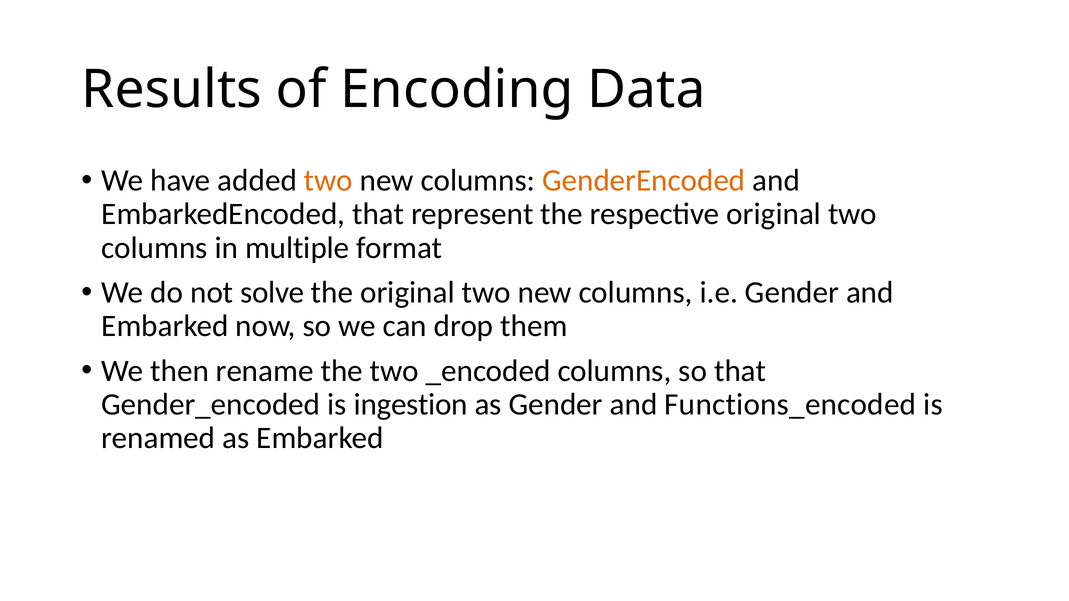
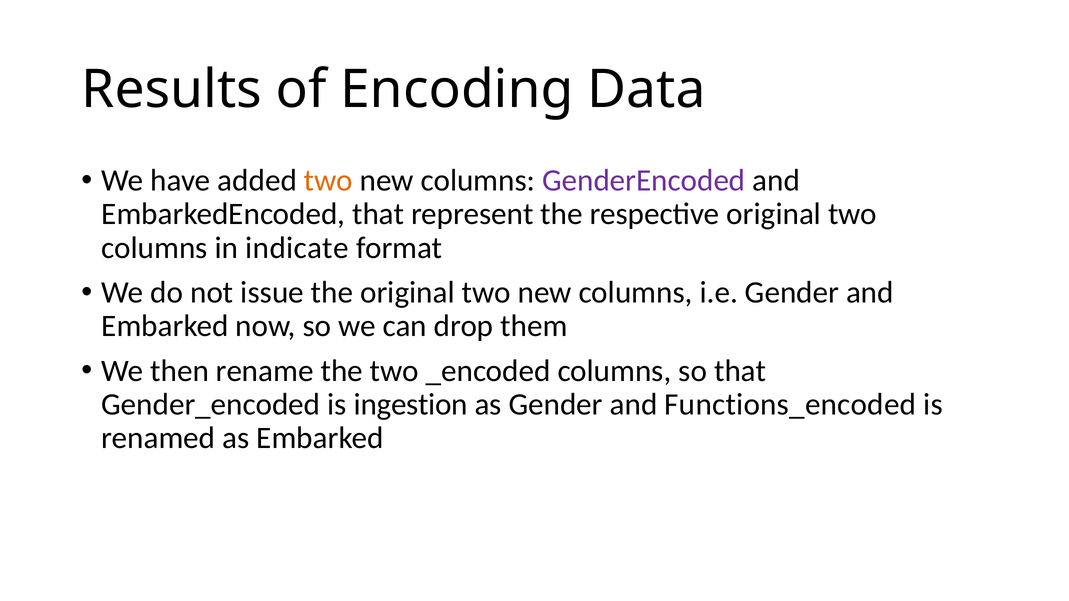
GenderEncoded colour: orange -> purple
multiple: multiple -> indicate
solve: solve -> issue
